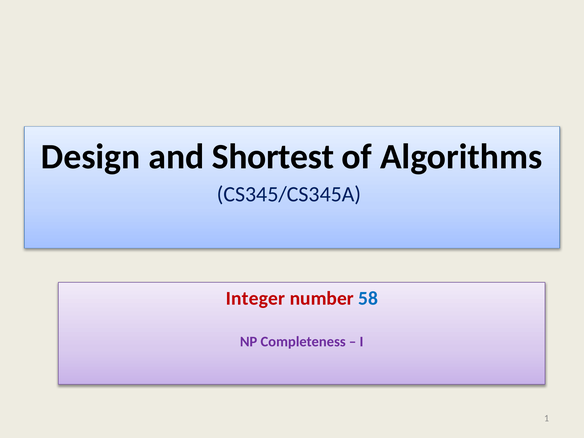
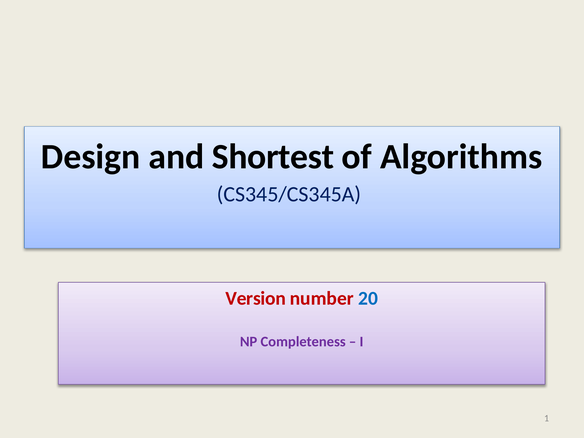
Integer: Integer -> Version
58: 58 -> 20
